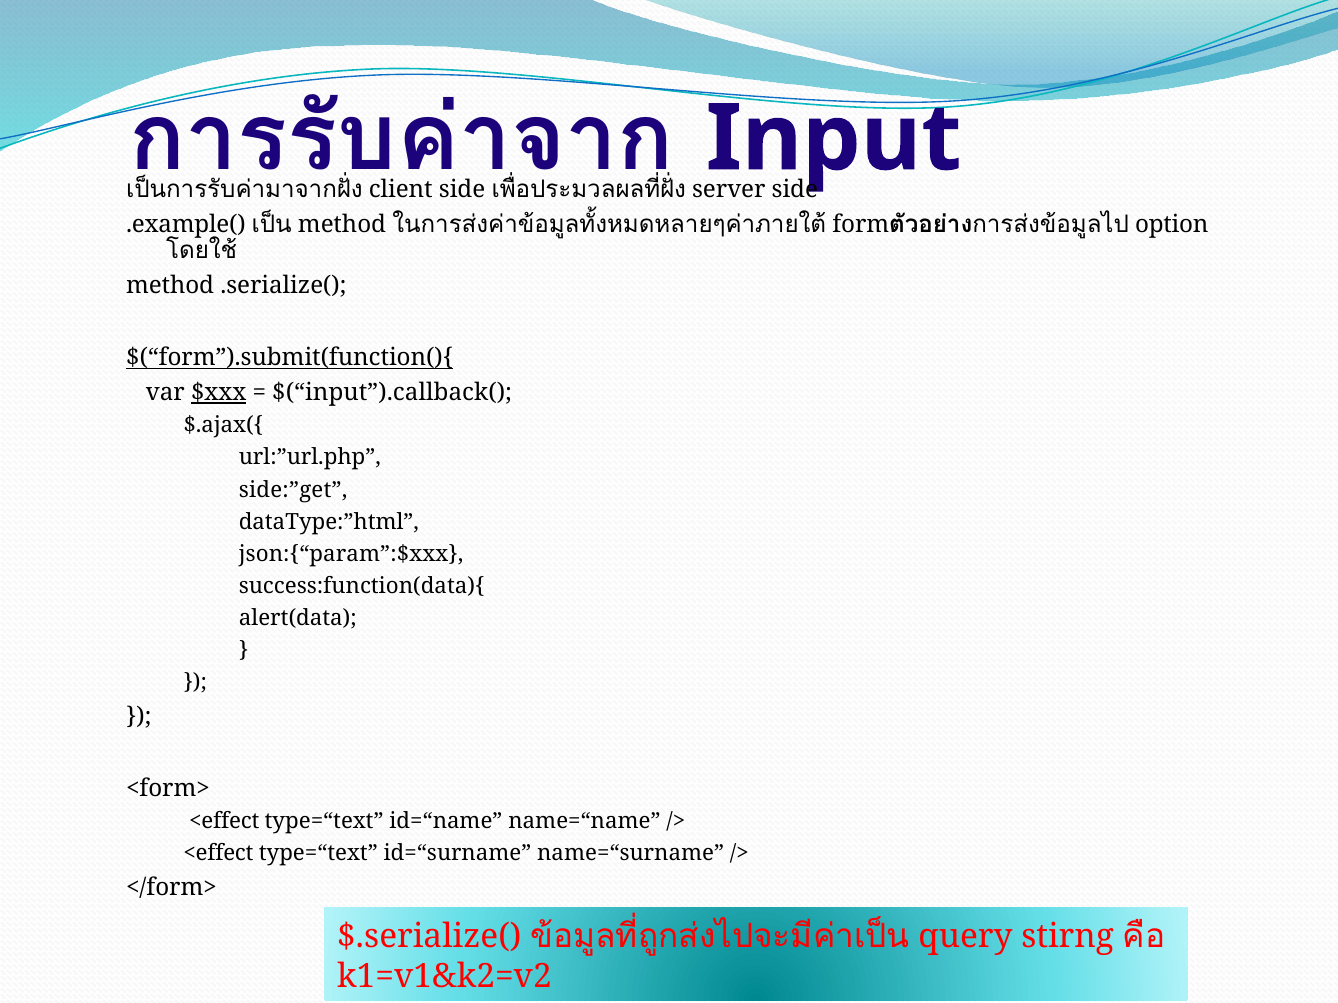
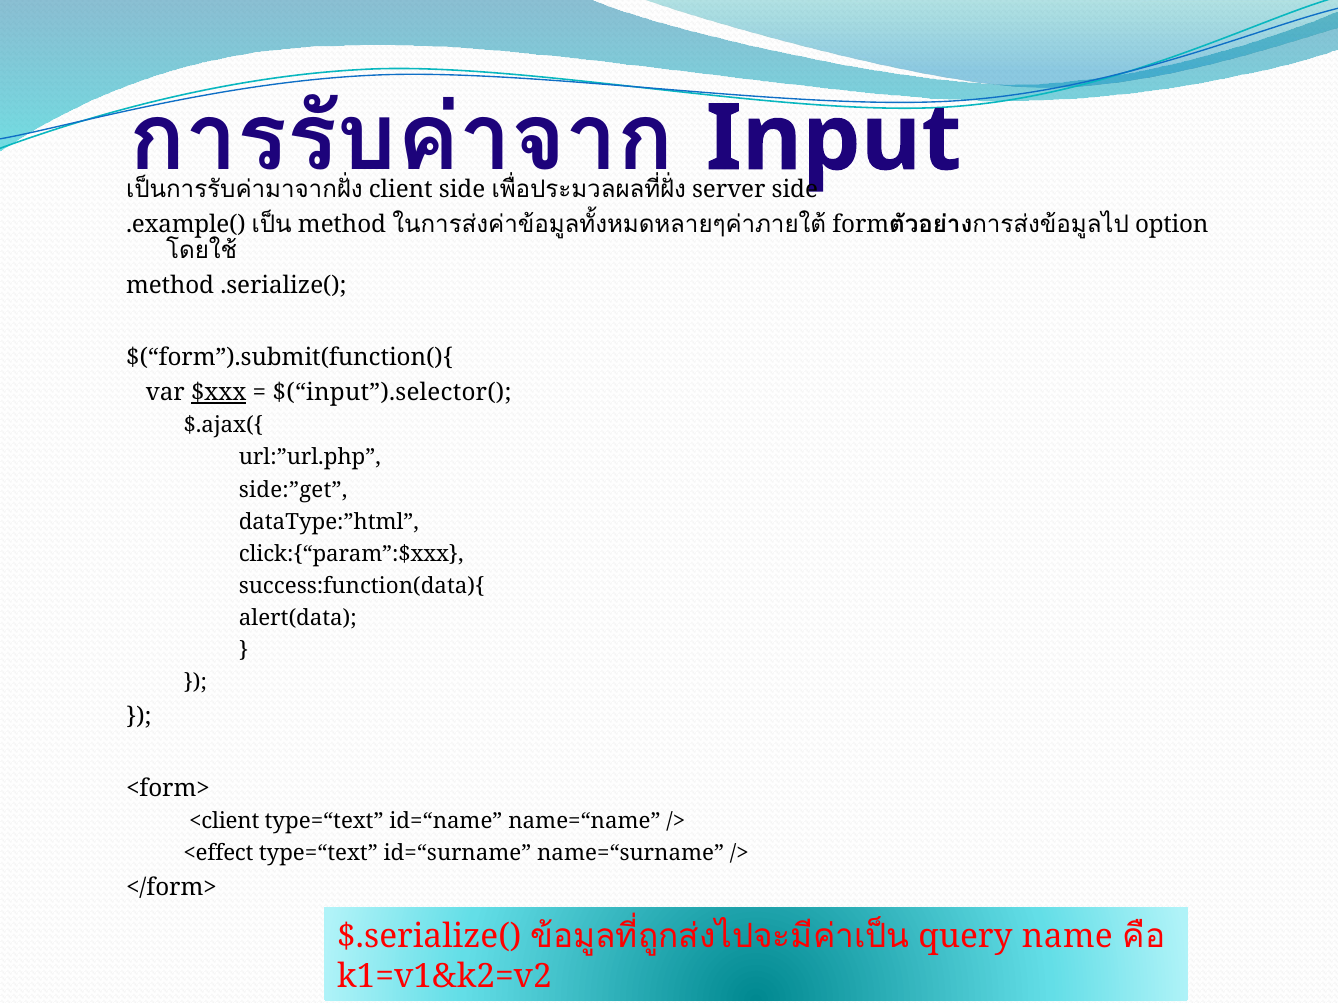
$(“form”).submit(function(){ underline: present -> none
$(“input”).callback(: $(“input”).callback( -> $(“input”).selector(
json:{“param”:$xxx: json:{“param”:$xxx -> click:{“param”:$xxx
<effect at (224, 822): <effect -> <client
stirng: stirng -> name
